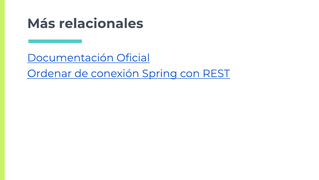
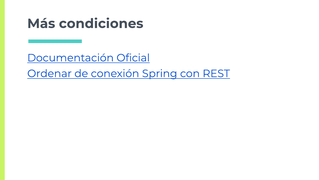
relacionales: relacionales -> condiciones
